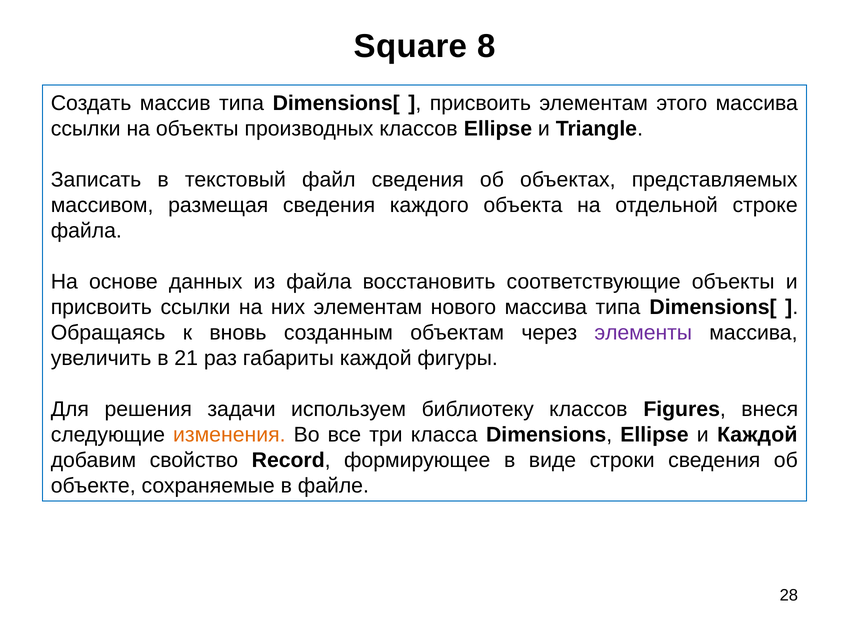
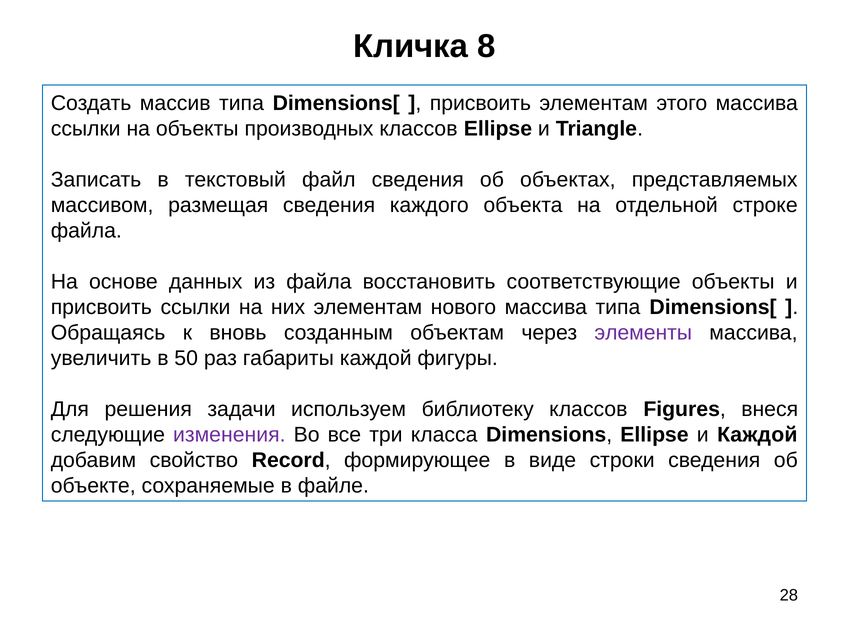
Square: Square -> Кличка
21: 21 -> 50
изменения colour: orange -> purple
